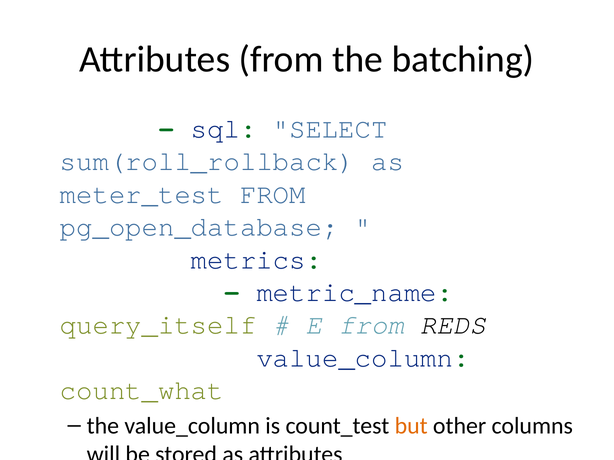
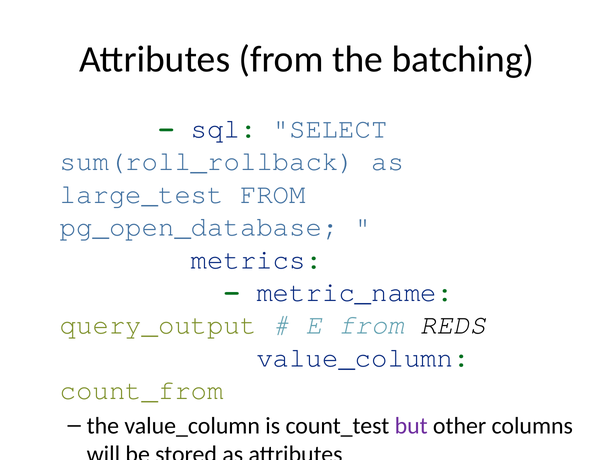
meter_test: meter_test -> large_test
query_itself: query_itself -> query_output
count_what: count_what -> count_from
but colour: orange -> purple
